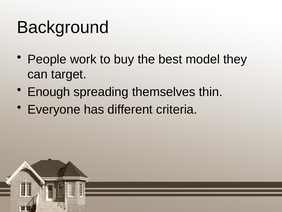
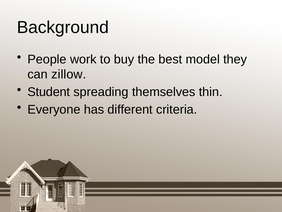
target: target -> zillow
Enough: Enough -> Student
